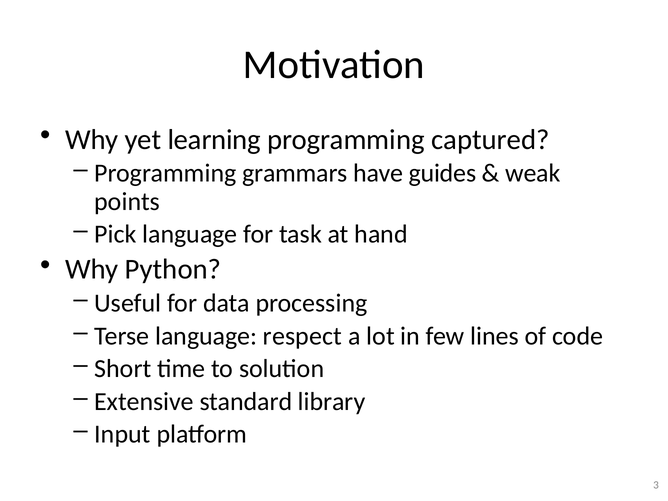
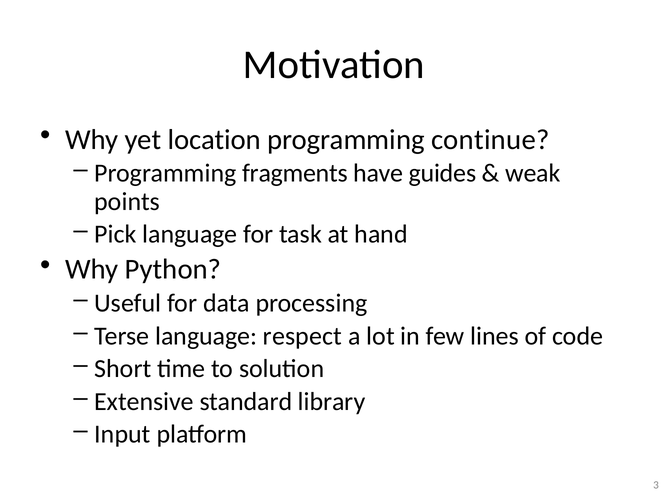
learning: learning -> location
captured: captured -> continue
grammars: grammars -> fragments
